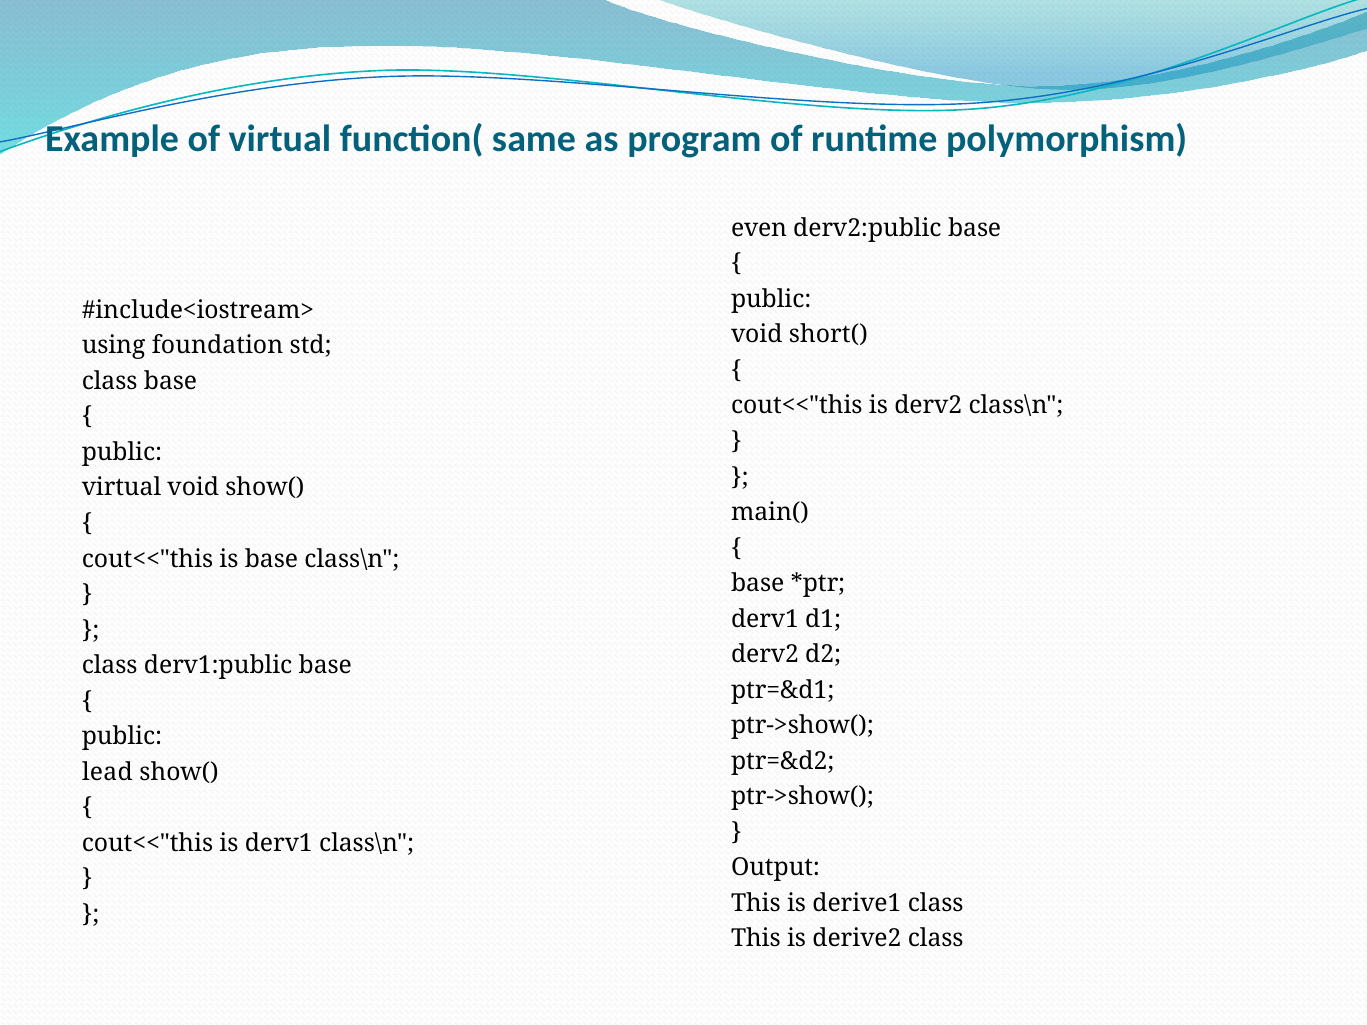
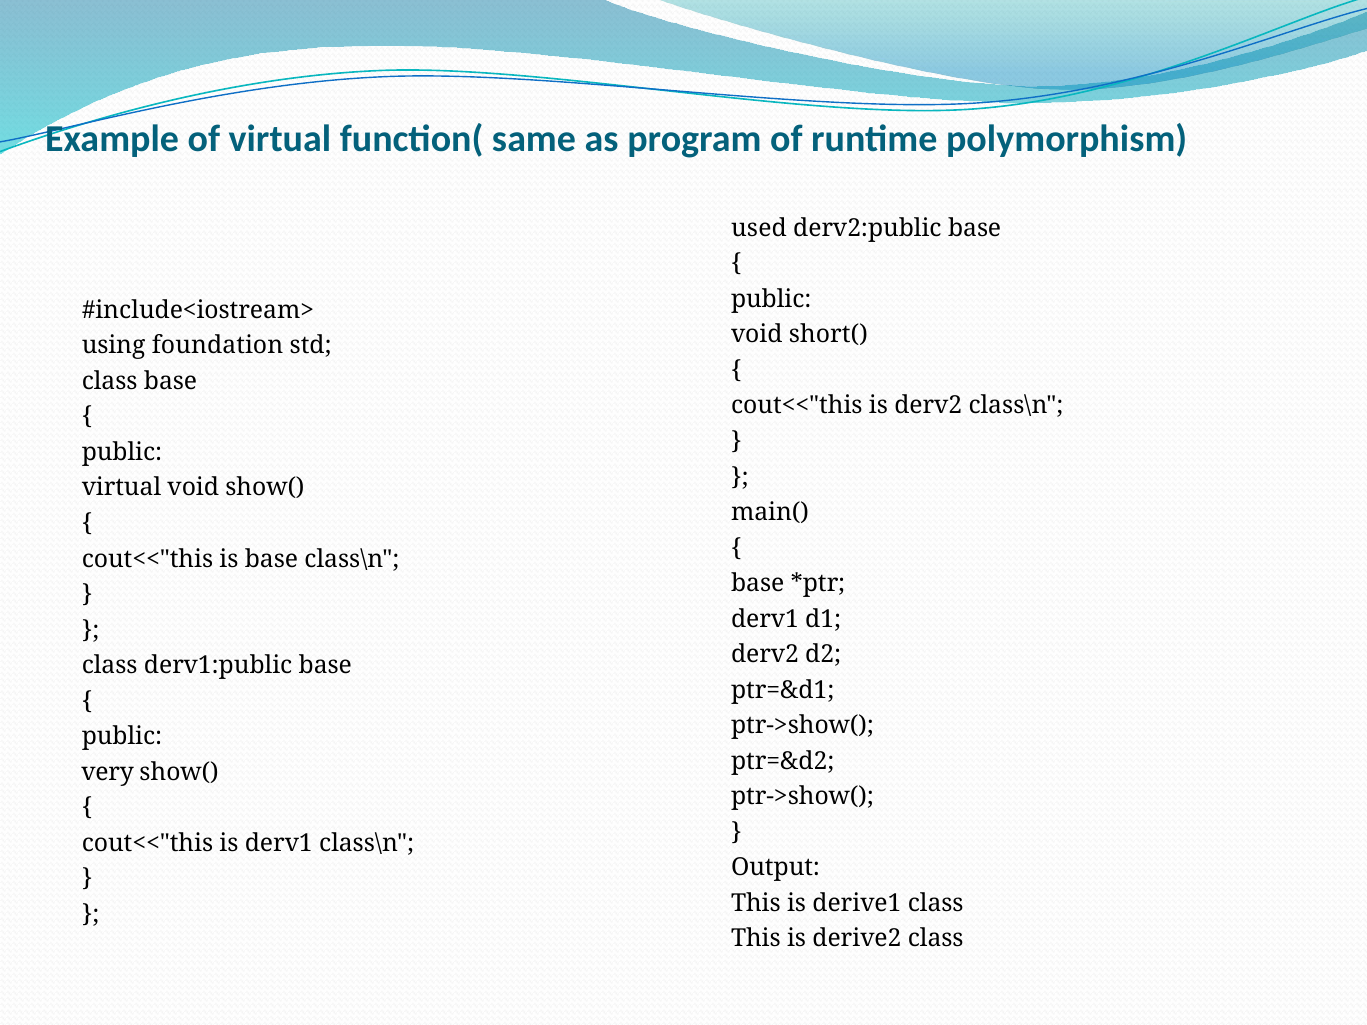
even: even -> used
lead: lead -> very
